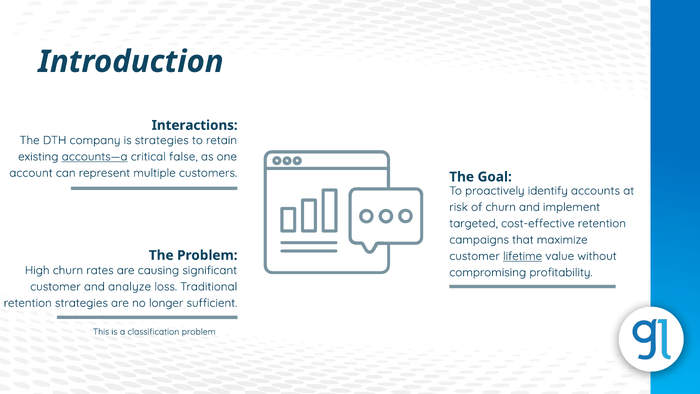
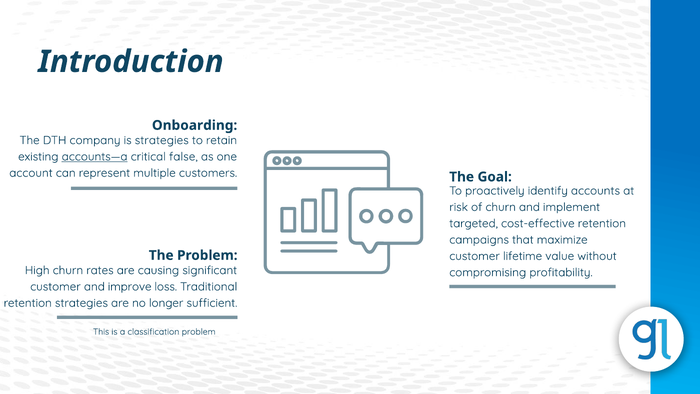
Interactions: Interactions -> Onboarding
lifetime underline: present -> none
analyze: analyze -> improve
